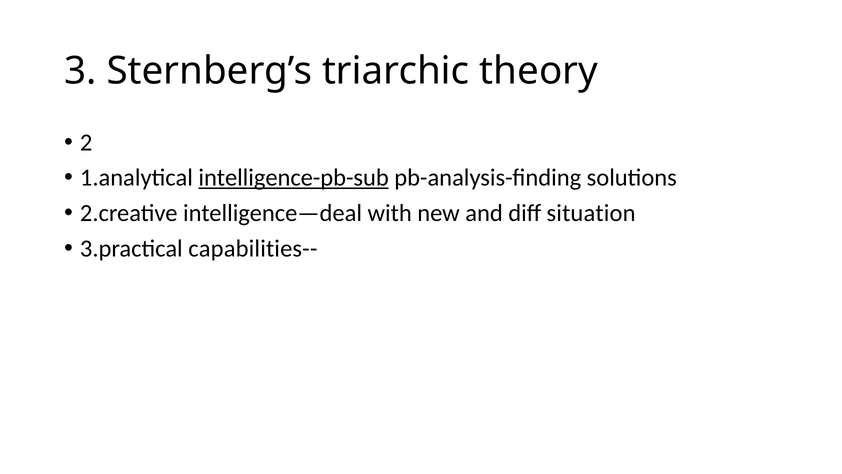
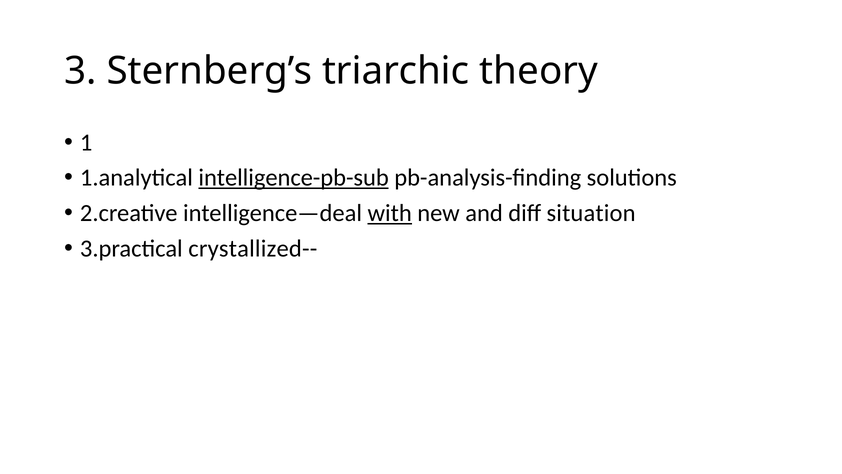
2: 2 -> 1
with underline: none -> present
capabilities--: capabilities-- -> crystallized--
